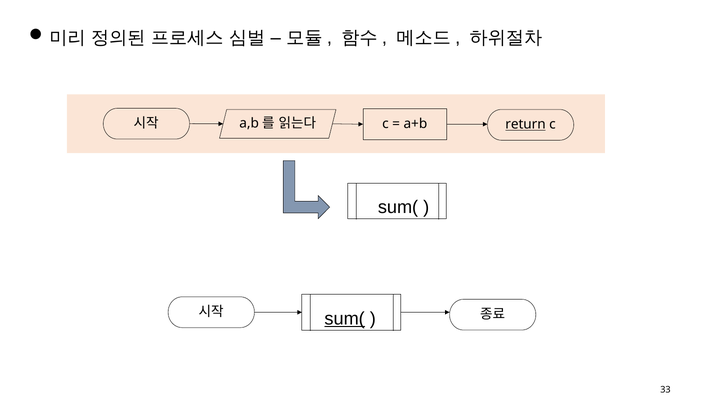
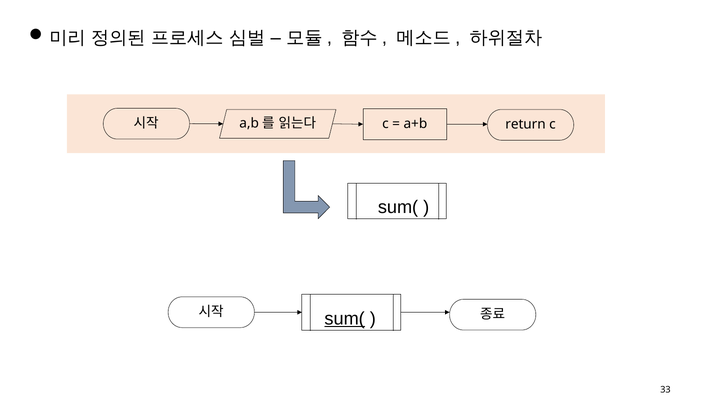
return underline: present -> none
